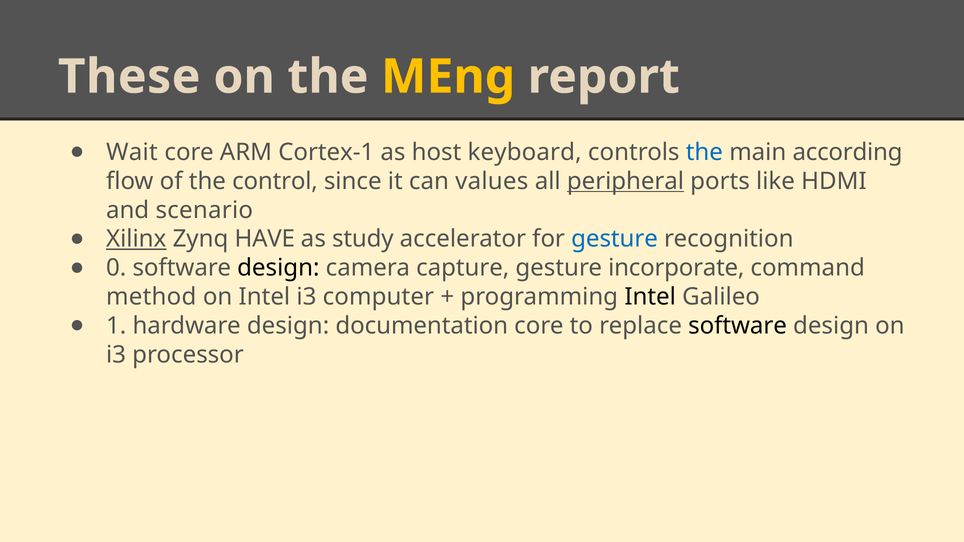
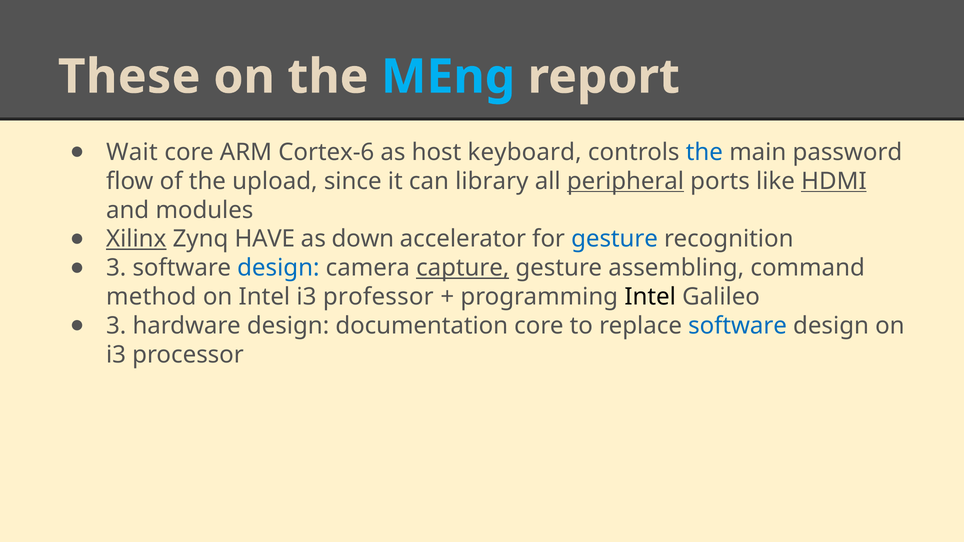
MEng colour: yellow -> light blue
Cortex-1: Cortex-1 -> Cortex-6
according: according -> password
control: control -> upload
values: values -> library
HDMI underline: none -> present
scenario: scenario -> modules
study: study -> down
0 at (116, 268): 0 -> 3
design at (278, 268) colour: black -> blue
capture underline: none -> present
incorporate: incorporate -> assembling
computer: computer -> professor
1 at (116, 326): 1 -> 3
software at (738, 326) colour: black -> blue
